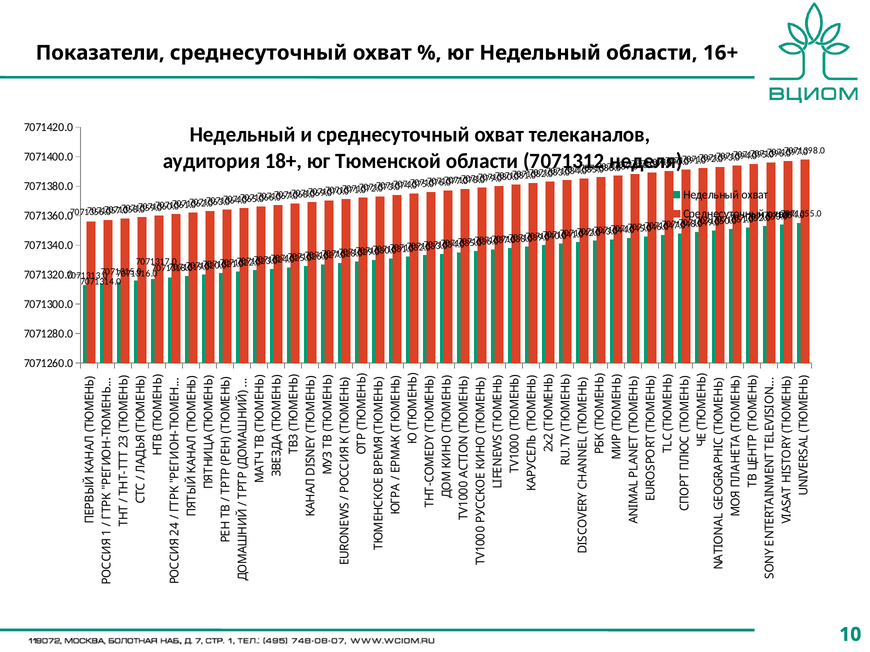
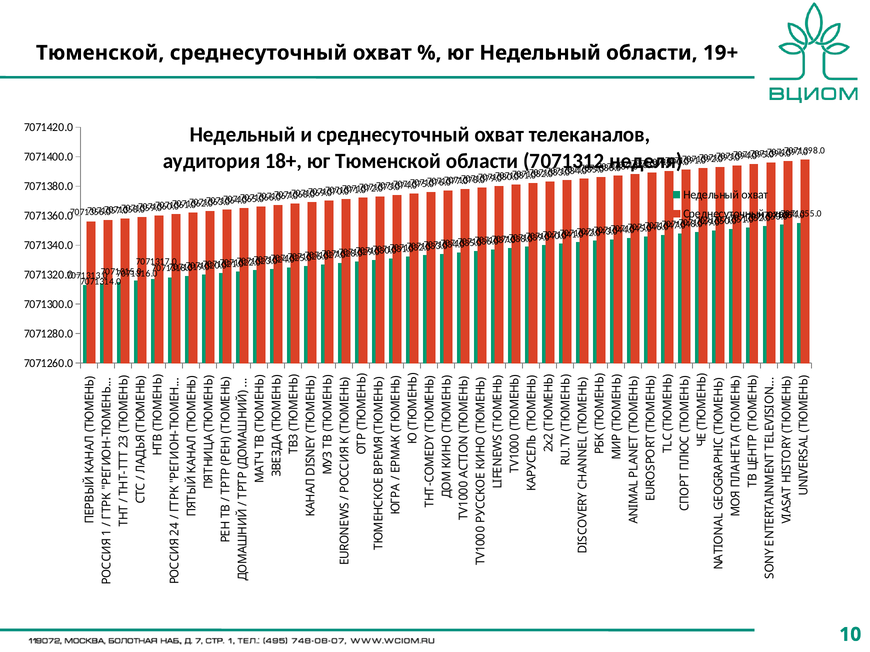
Показатели at (100, 53): Показатели -> Тюменской
16+: 16+ -> 19+
